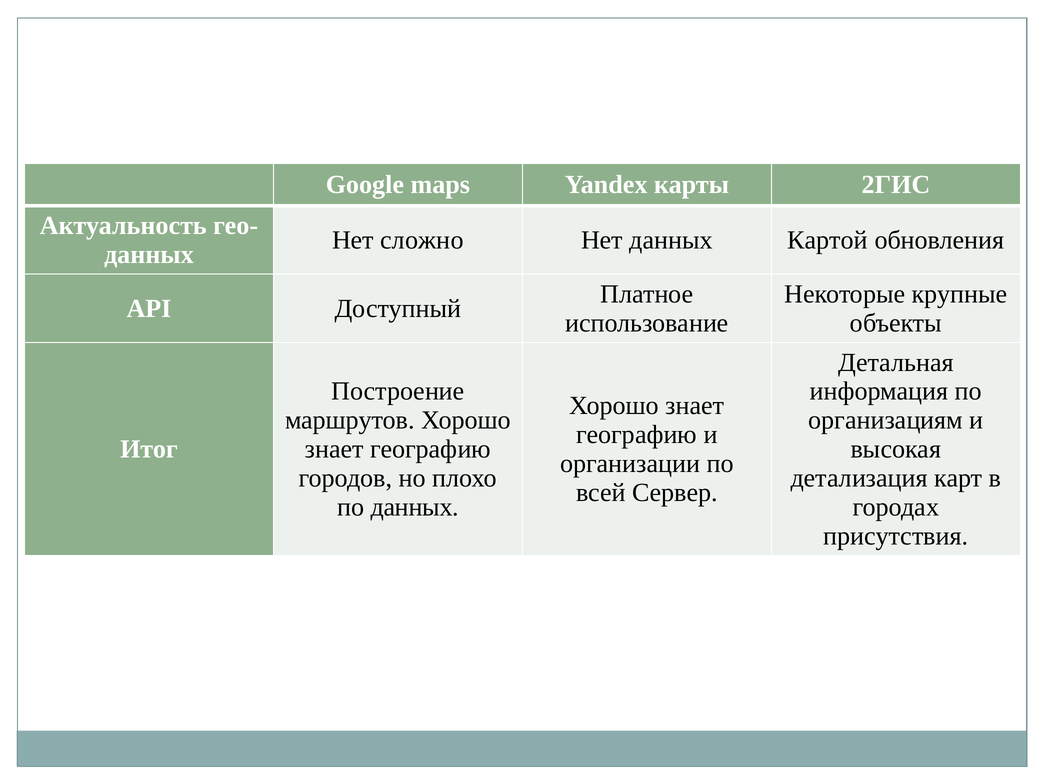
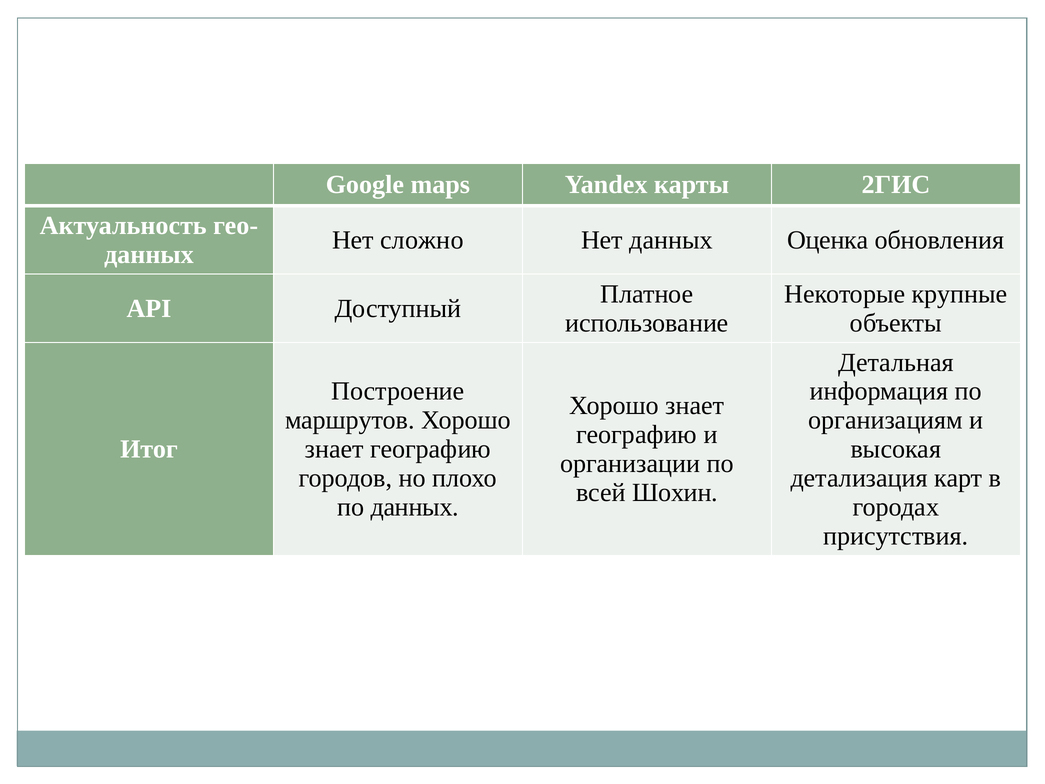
Картой: Картой -> Оценка
Сервер: Сервер -> Шохин
